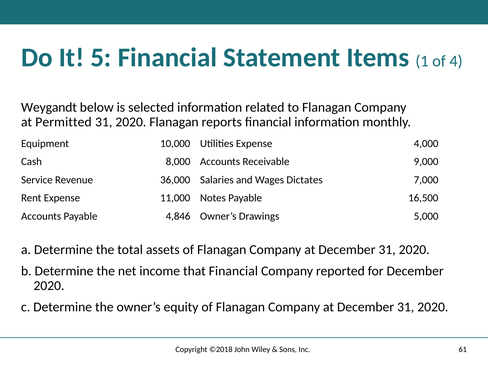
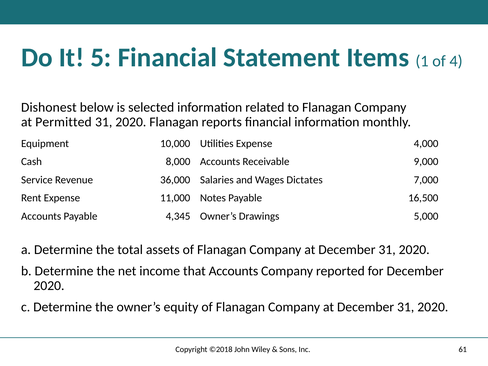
Weygandt: Weygandt -> Dishonest
4,846: 4,846 -> 4,345
that Financial: Financial -> Accounts
